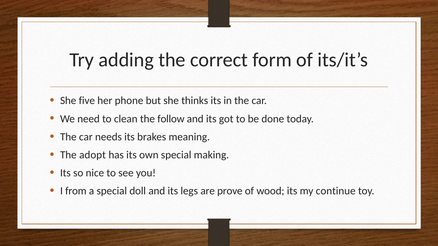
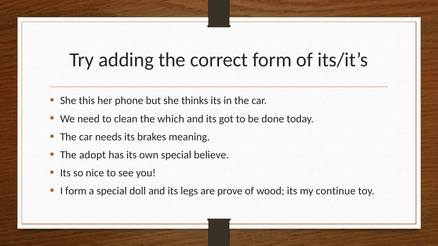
five: five -> this
follow: follow -> which
making: making -> believe
I from: from -> form
